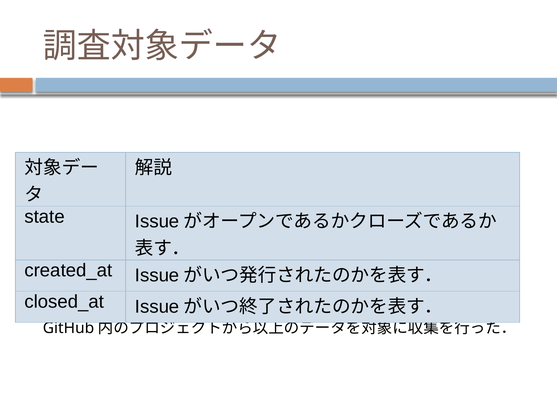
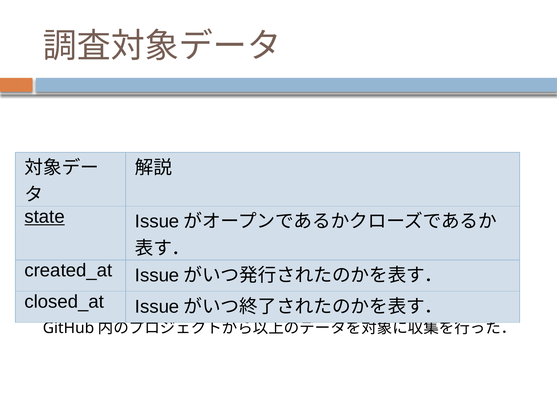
state underline: none -> present
